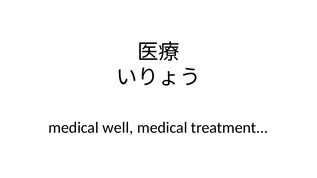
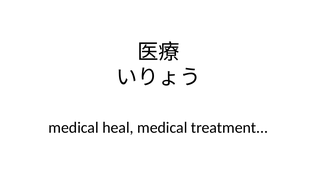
well: well -> heal
